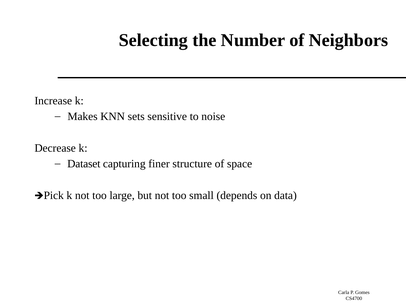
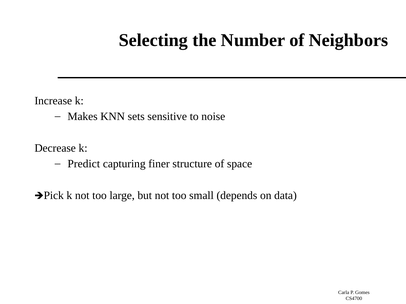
Dataset: Dataset -> Predict
